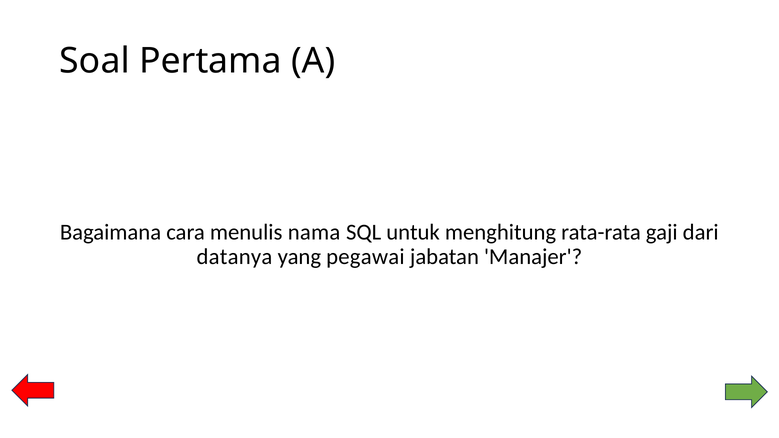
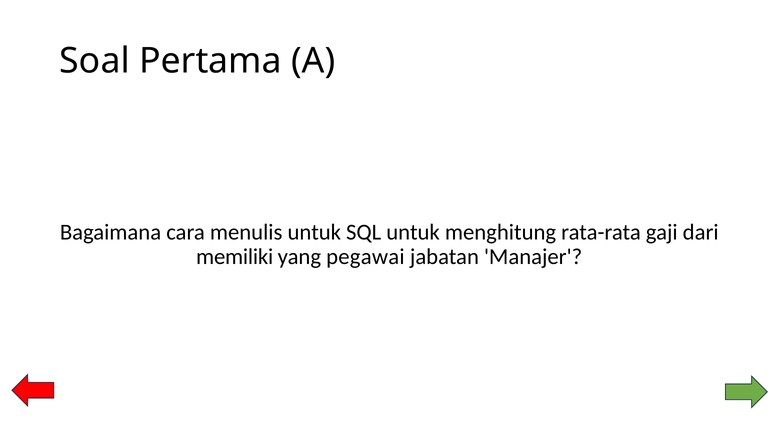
menulis nama: nama -> untuk
datanya: datanya -> memiliki
